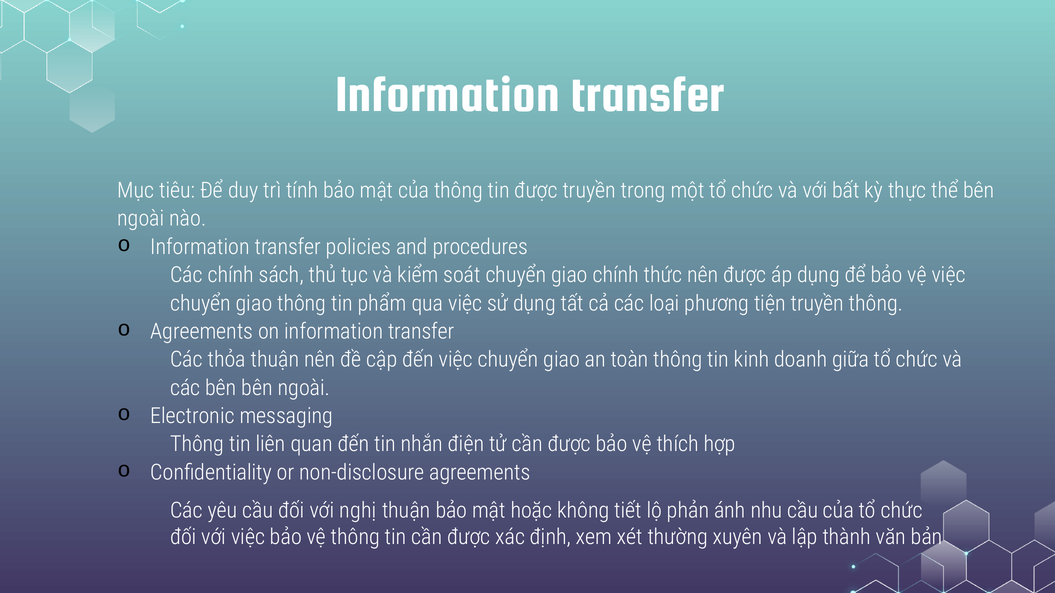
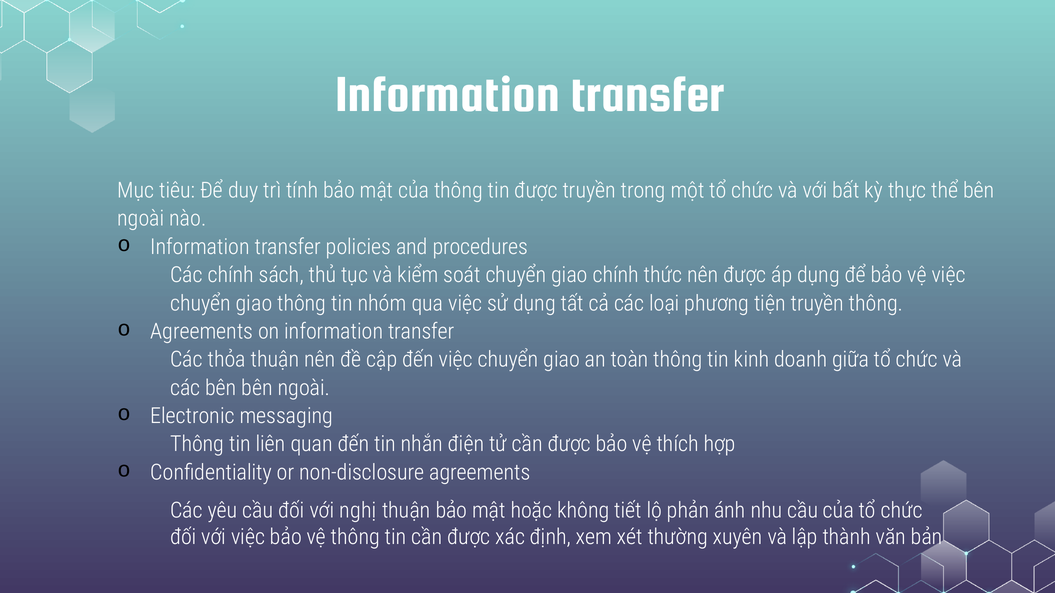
phẩm: phẩm -> nhóm
